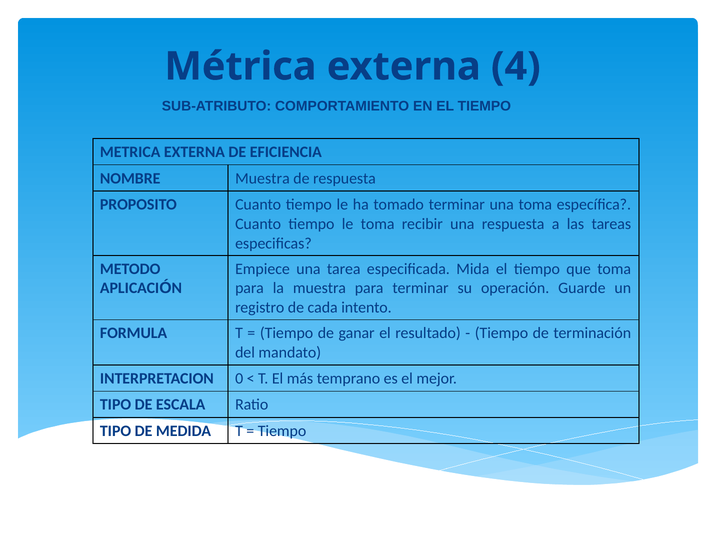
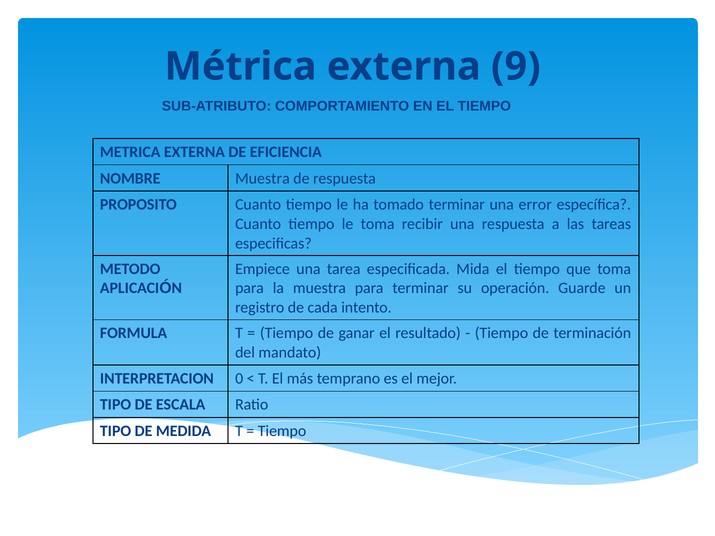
4: 4 -> 9
una toma: toma -> error
